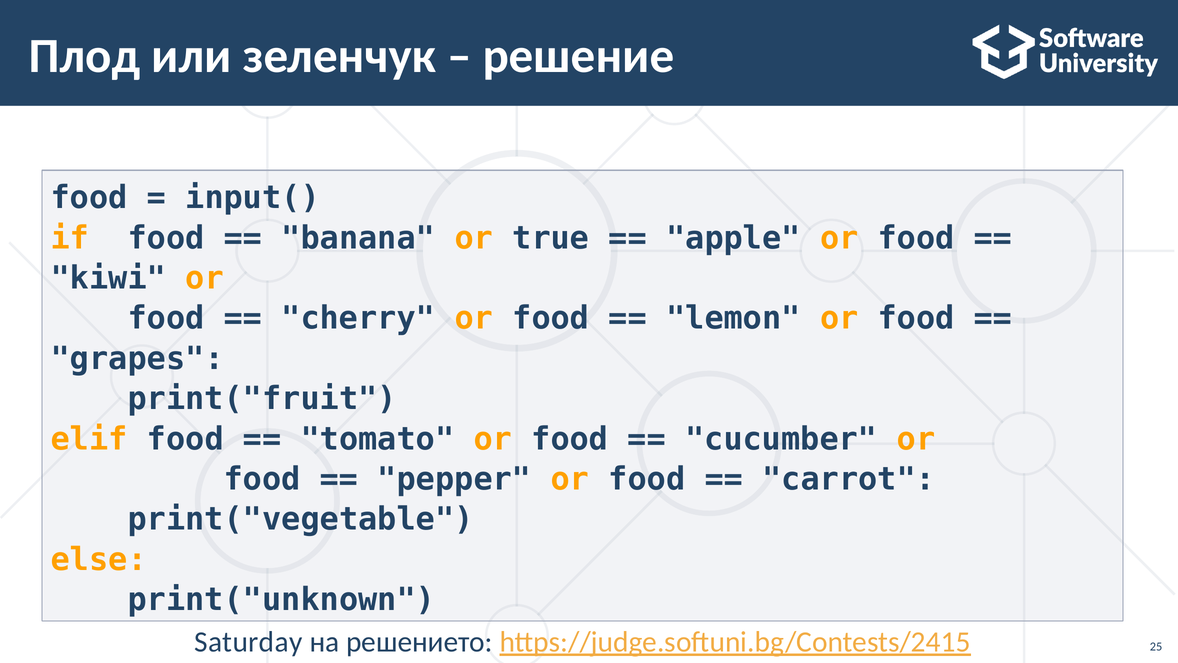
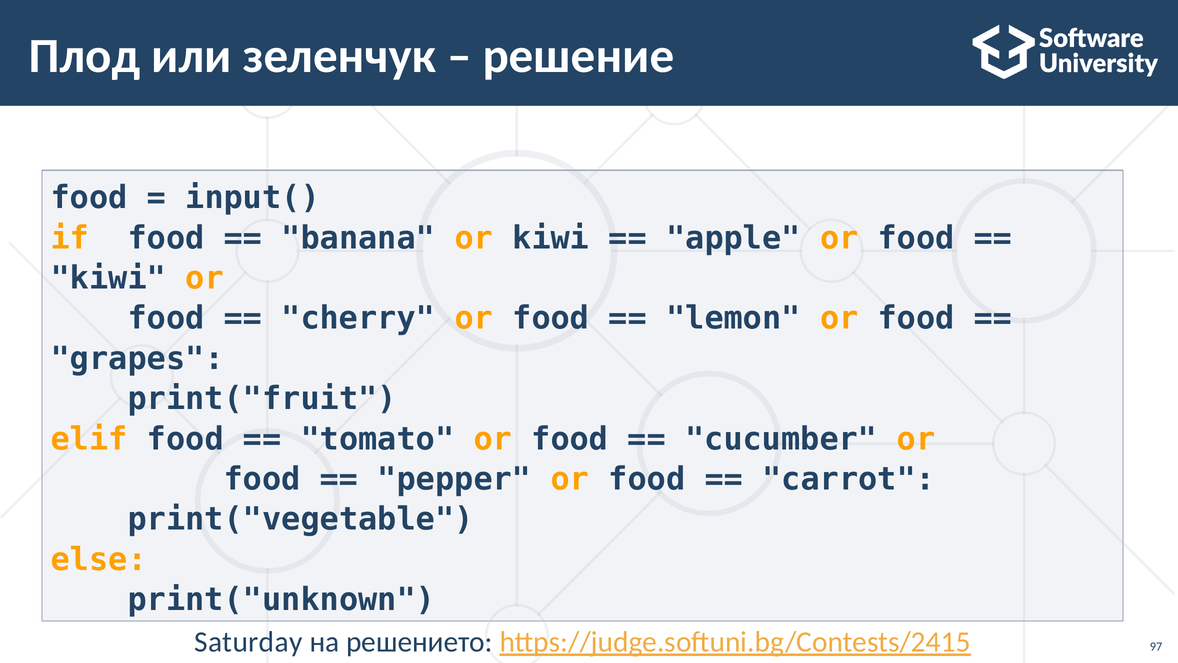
or true: true -> kiwi
25: 25 -> 97
